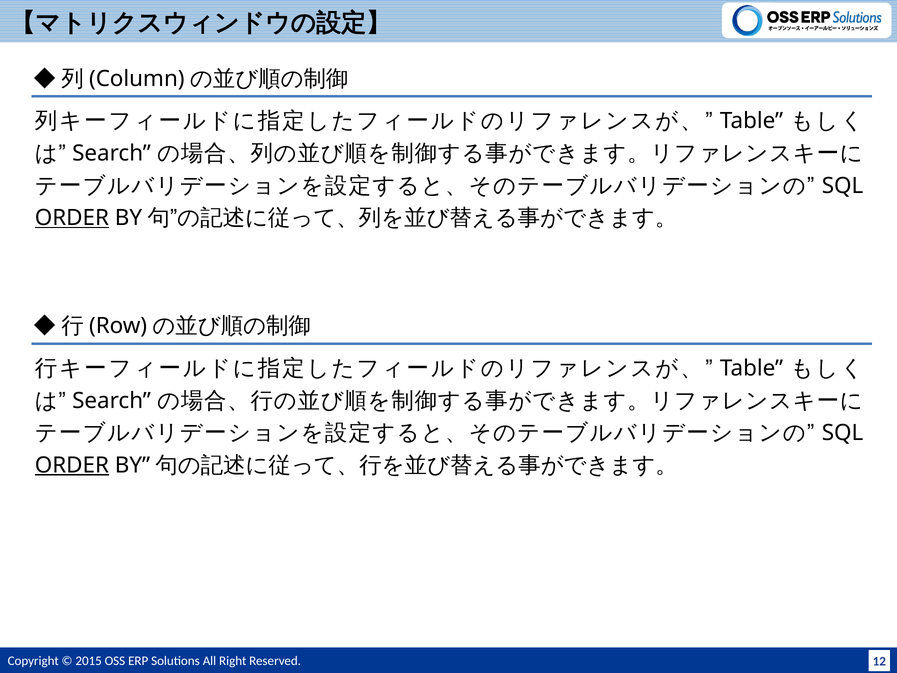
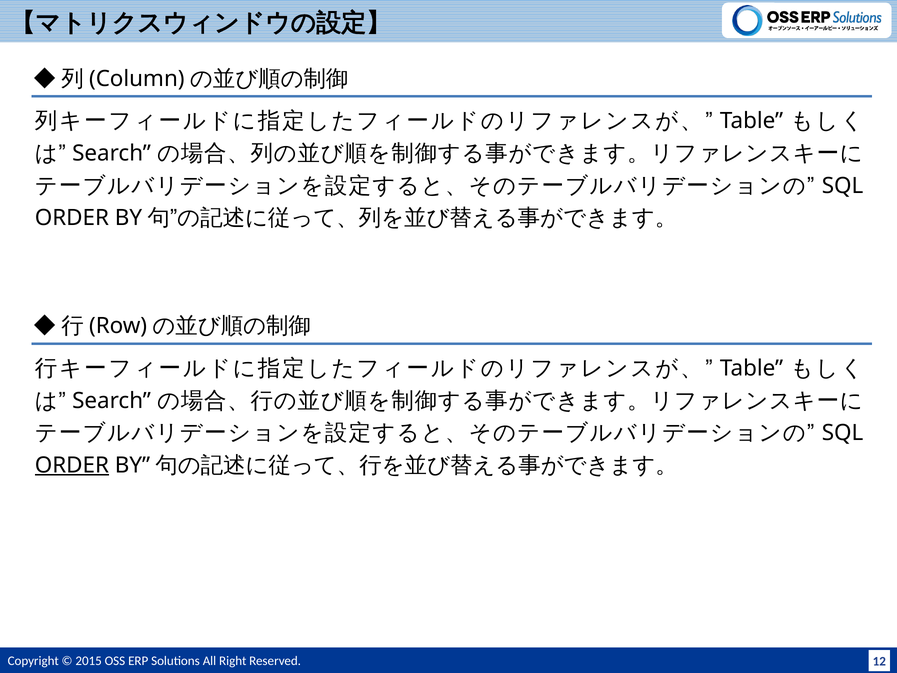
ORDER at (72, 218) underline: present -> none
